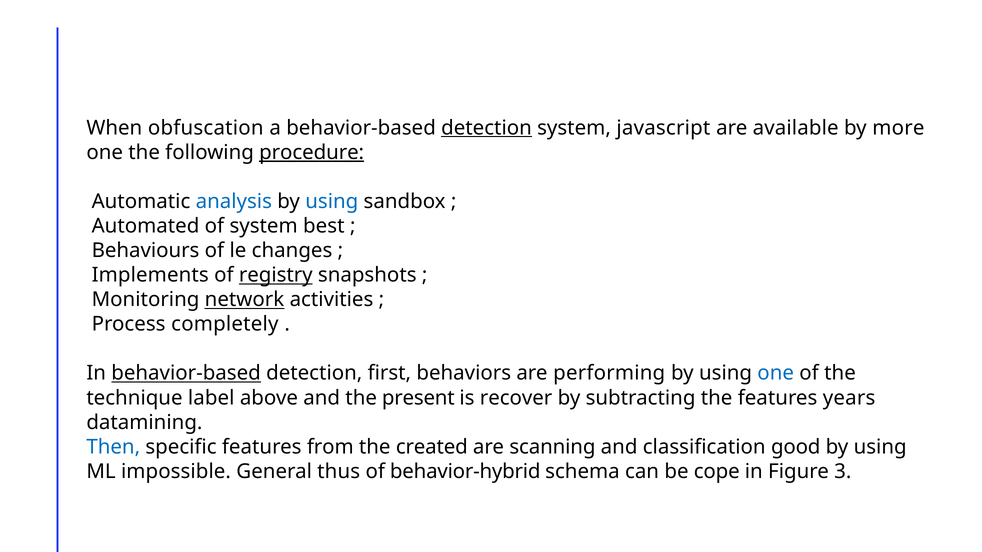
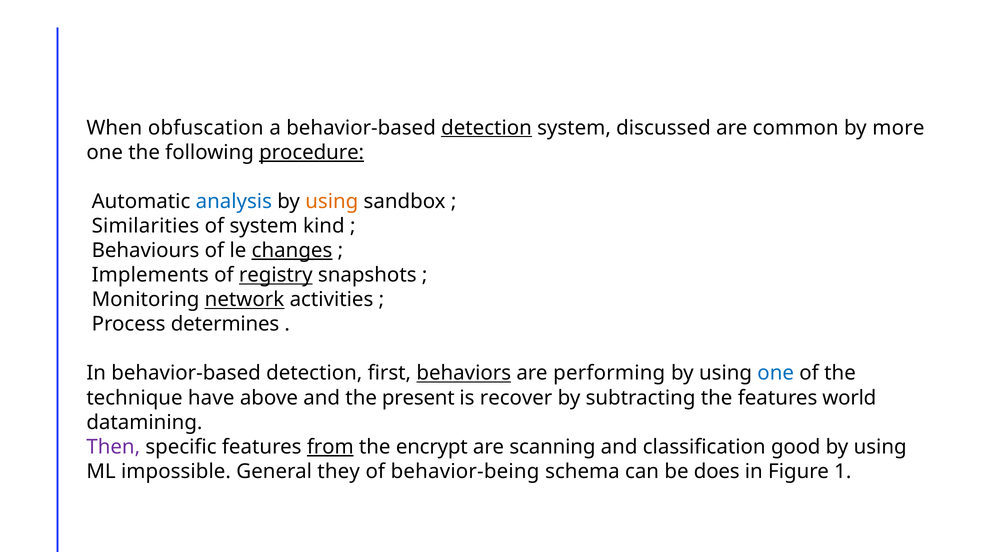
javascript: javascript -> discussed
available: available -> common
using at (332, 202) colour: blue -> orange
Automated: Automated -> Similarities
best: best -> kind
changes underline: none -> present
completely: completely -> determines
behavior-based at (186, 373) underline: present -> none
behaviors underline: none -> present
label: label -> have
years: years -> world
Then colour: blue -> purple
from underline: none -> present
created: created -> encrypt
thus: thus -> they
behavior-hybrid: behavior-hybrid -> behavior-being
cope: cope -> does
3: 3 -> 1
